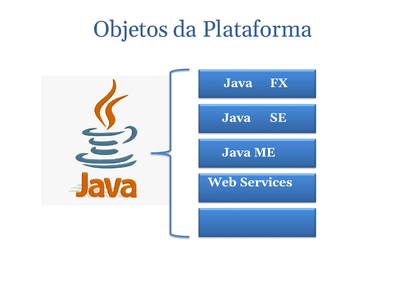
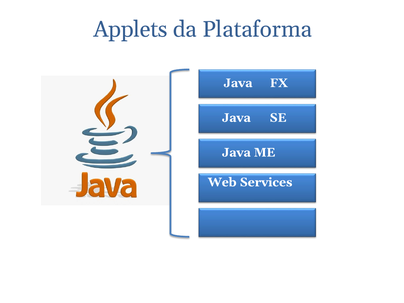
Objetos: Objetos -> Applets
